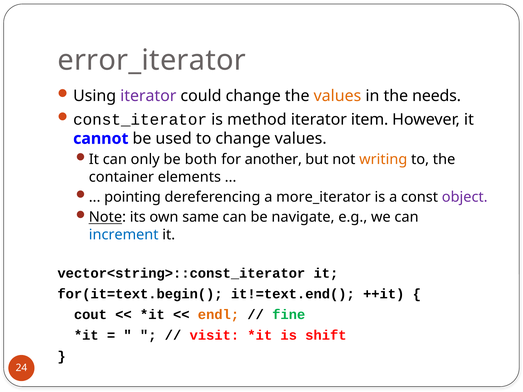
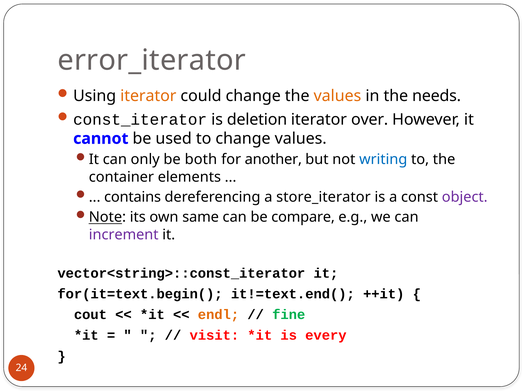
iterator at (148, 96) colour: purple -> orange
method: method -> deletion
item: item -> over
writing colour: orange -> blue
pointing: pointing -> contains
more_iterator: more_iterator -> store_iterator
navigate: navigate -> compare
increment colour: blue -> purple
shift: shift -> every
